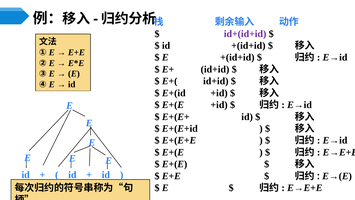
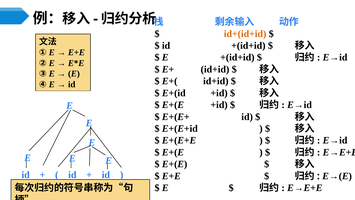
id+(id+id colour: purple -> orange
